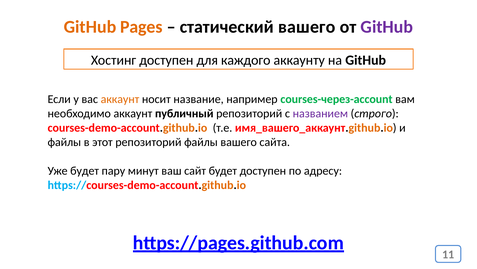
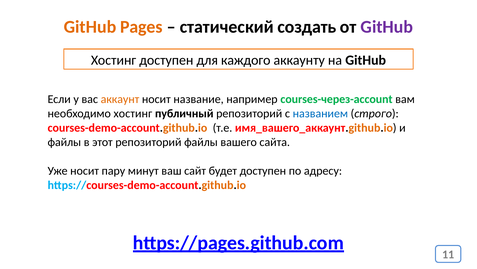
статический вашего: вашего -> создать
необходимо аккаунт: аккаунт -> хостинг
названием colour: purple -> blue
Уже будет: будет -> носит
